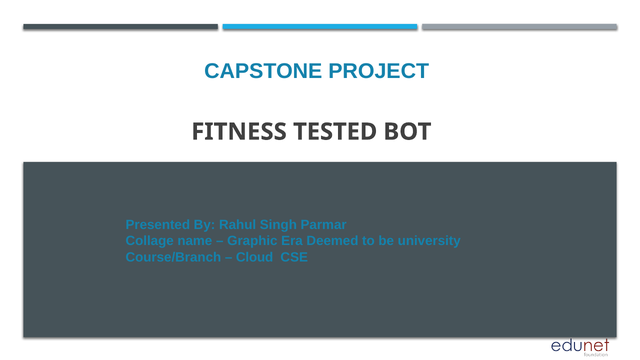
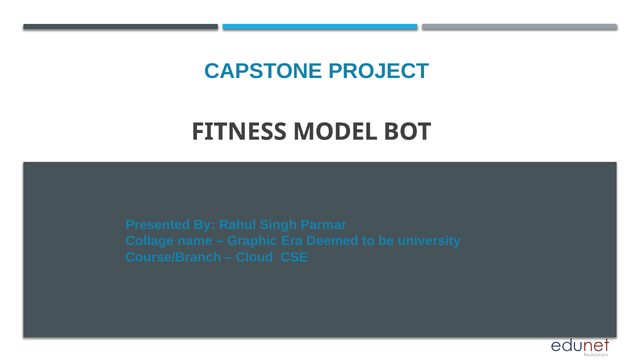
TESTED: TESTED -> MODEL
